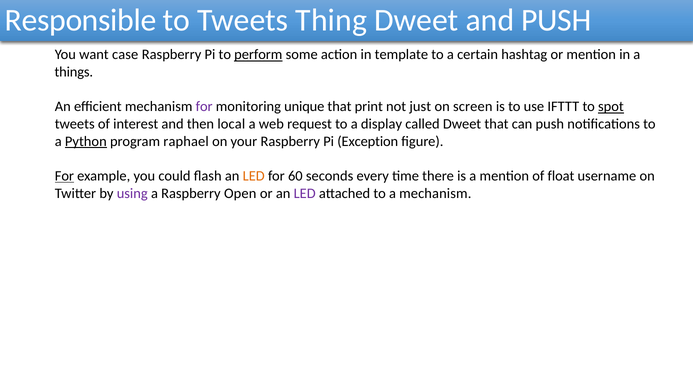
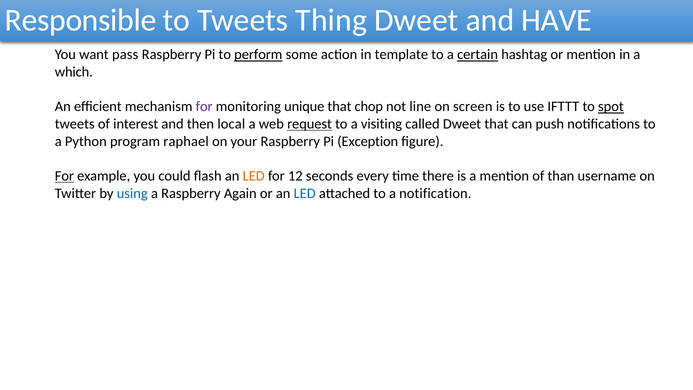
and PUSH: PUSH -> HAVE
case: case -> pass
certain underline: none -> present
things: things -> which
print: print -> chop
just: just -> line
request underline: none -> present
display: display -> visiting
Python underline: present -> none
60: 60 -> 12
float: float -> than
using colour: purple -> blue
Open: Open -> Again
LED at (305, 193) colour: purple -> blue
a mechanism: mechanism -> notification
